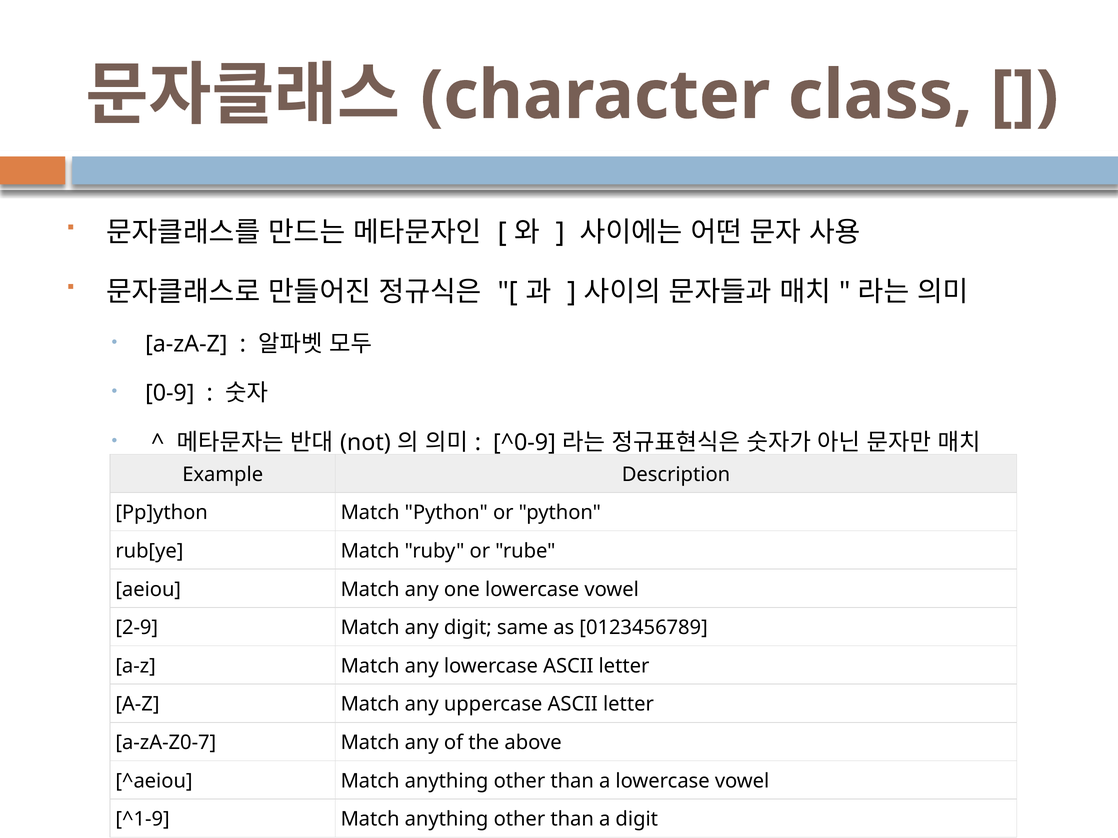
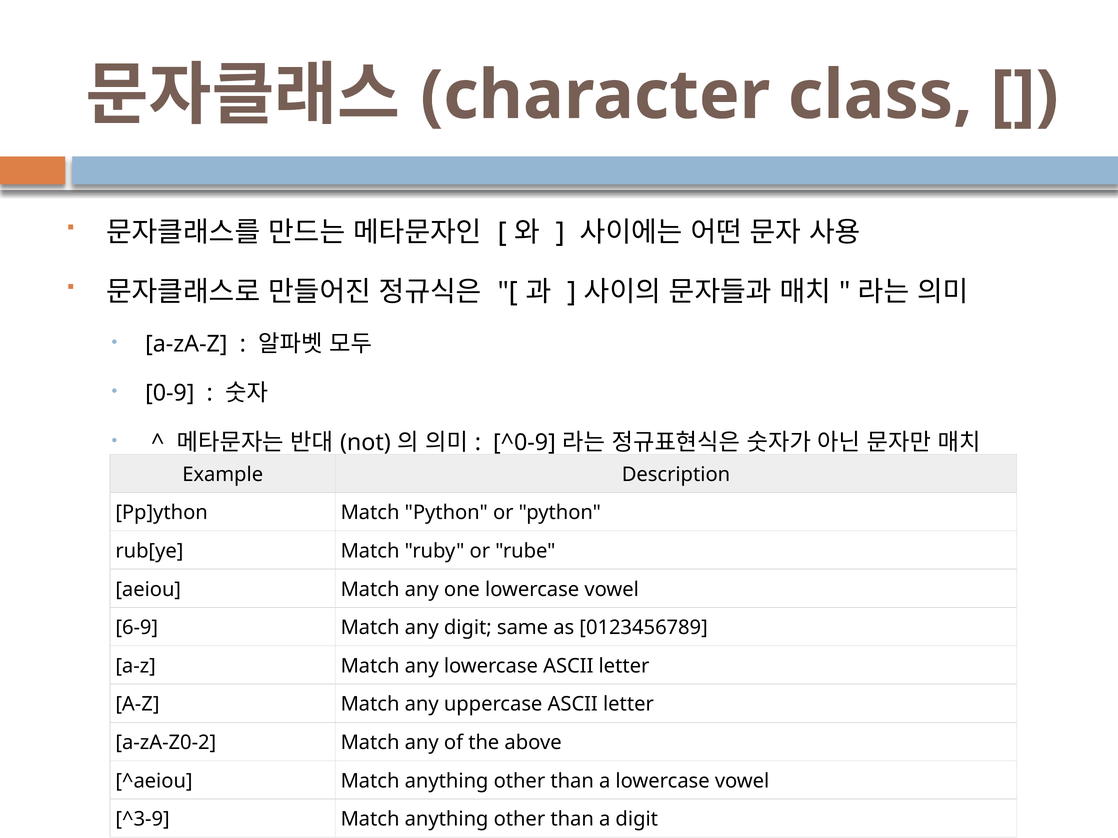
2-9: 2-9 -> 6-9
a-zA-Z0-7: a-zA-Z0-7 -> a-zA-Z0-2
^1-9: ^1-9 -> ^3-9
